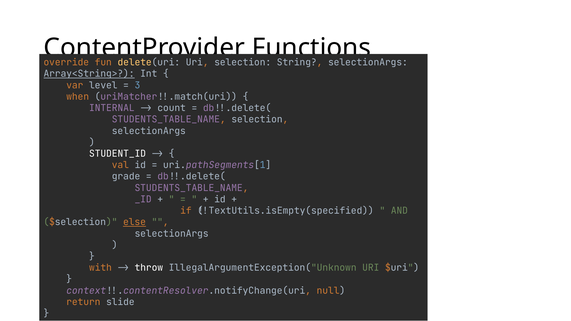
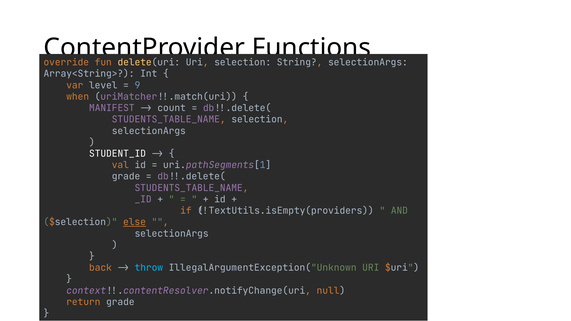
Array<String> underline: present -> none
3: 3 -> 9
INTERNAL: INTERNAL -> MANIFEST
!TextUtils.isEmpty(specified: !TextUtils.isEmpty(specified -> !TextUtils.isEmpty(providers
with: with -> back
throw colour: white -> light blue
return slide: slide -> grade
